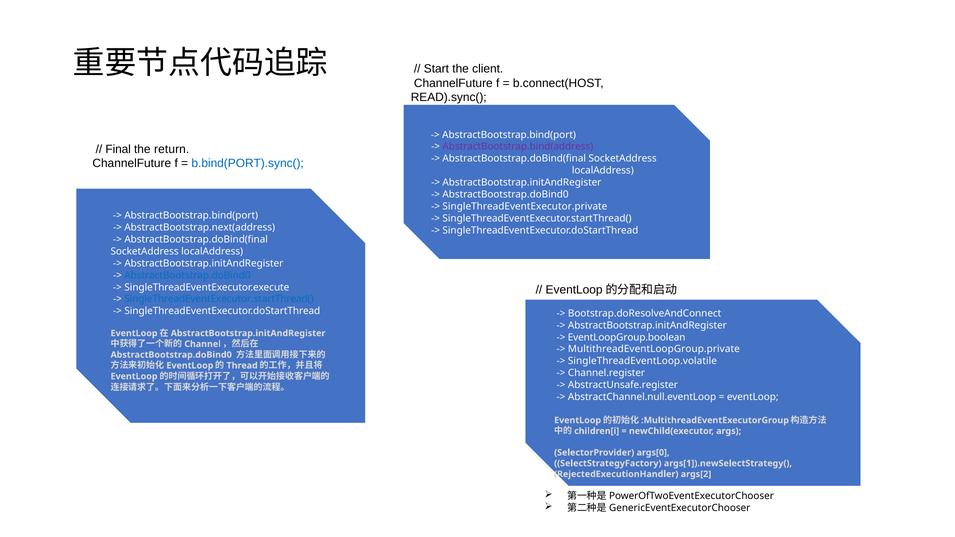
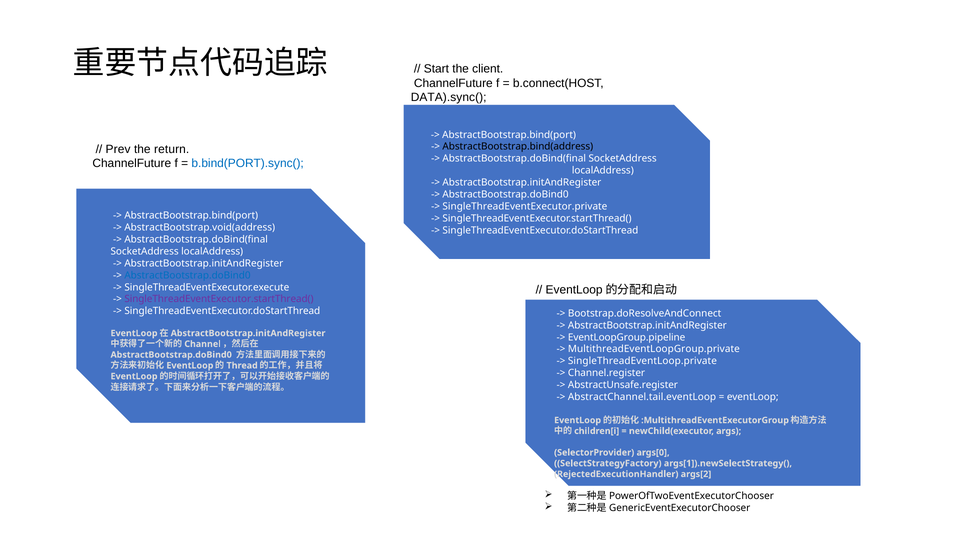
READ).sync(: READ).sync( -> DATA).sync(
Final: Final -> Prev
AbstractBootstrap.bind(address colour: purple -> black
AbstractBootstrap.next(address: AbstractBootstrap.next(address -> AbstractBootstrap.void(address
SingleThreadEventExecutor.startThread( at (219, 299) colour: blue -> purple
EventLoopGroup.boolean: EventLoopGroup.boolean -> EventLoopGroup.pipeline
SingleThreadEventLoop.volatile: SingleThreadEventLoop.volatile -> SingleThreadEventLoop.private
AbstractChannel.null.eventLoop: AbstractChannel.null.eventLoop -> AbstractChannel.tail.eventLoop
